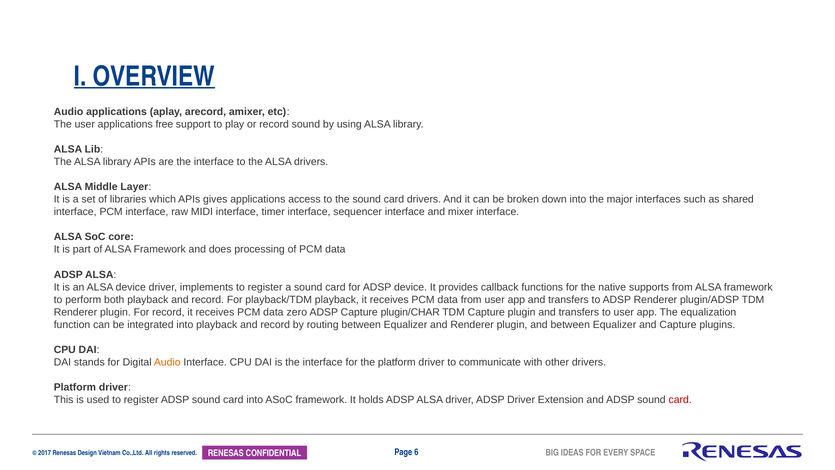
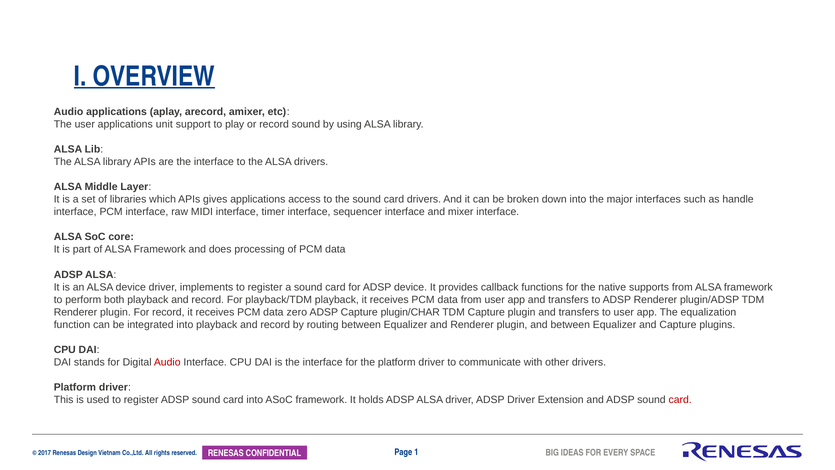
free: free -> unit
shared: shared -> handle
Audio at (167, 362) colour: orange -> red
6: 6 -> 1
